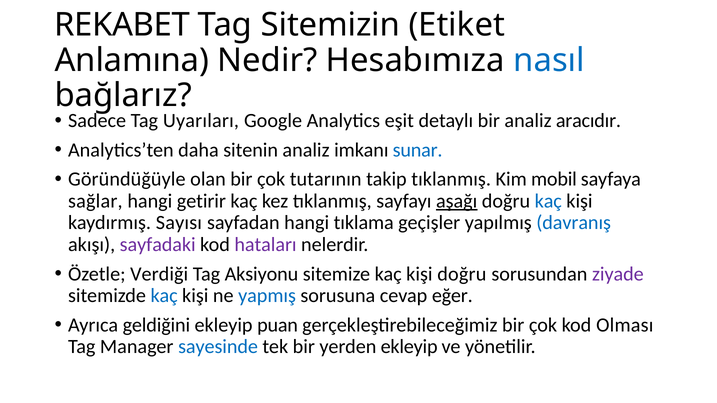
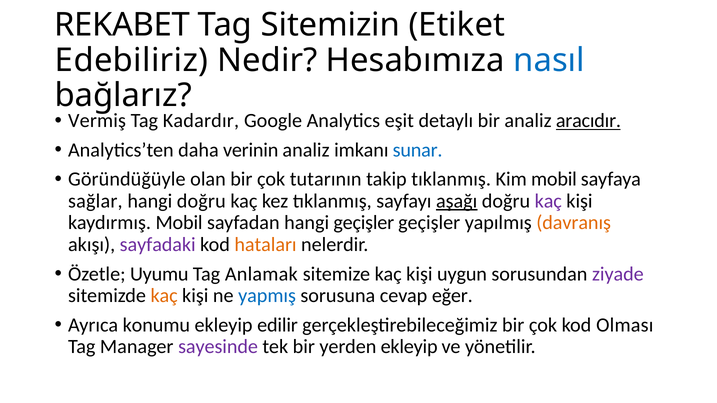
Anlamına: Anlamına -> Edebiliriz
Sadece: Sadece -> Vermiş
Uyarıları: Uyarıları -> Kadardır
aracıdır underline: none -> present
sitenin: sitenin -> verinin
hangi getirir: getirir -> doğru
kaç at (548, 201) colour: blue -> purple
kaydırmış Sayısı: Sayısı -> Mobil
hangi tıklama: tıklama -> geçişler
davranış colour: blue -> orange
hataları colour: purple -> orange
Verdiği: Verdiği -> Uyumu
Aksiyonu: Aksiyonu -> Anlamak
kişi doğru: doğru -> uygun
kaç at (164, 296) colour: blue -> orange
geldiğini: geldiğini -> konumu
puan: puan -> edilir
sayesinde colour: blue -> purple
